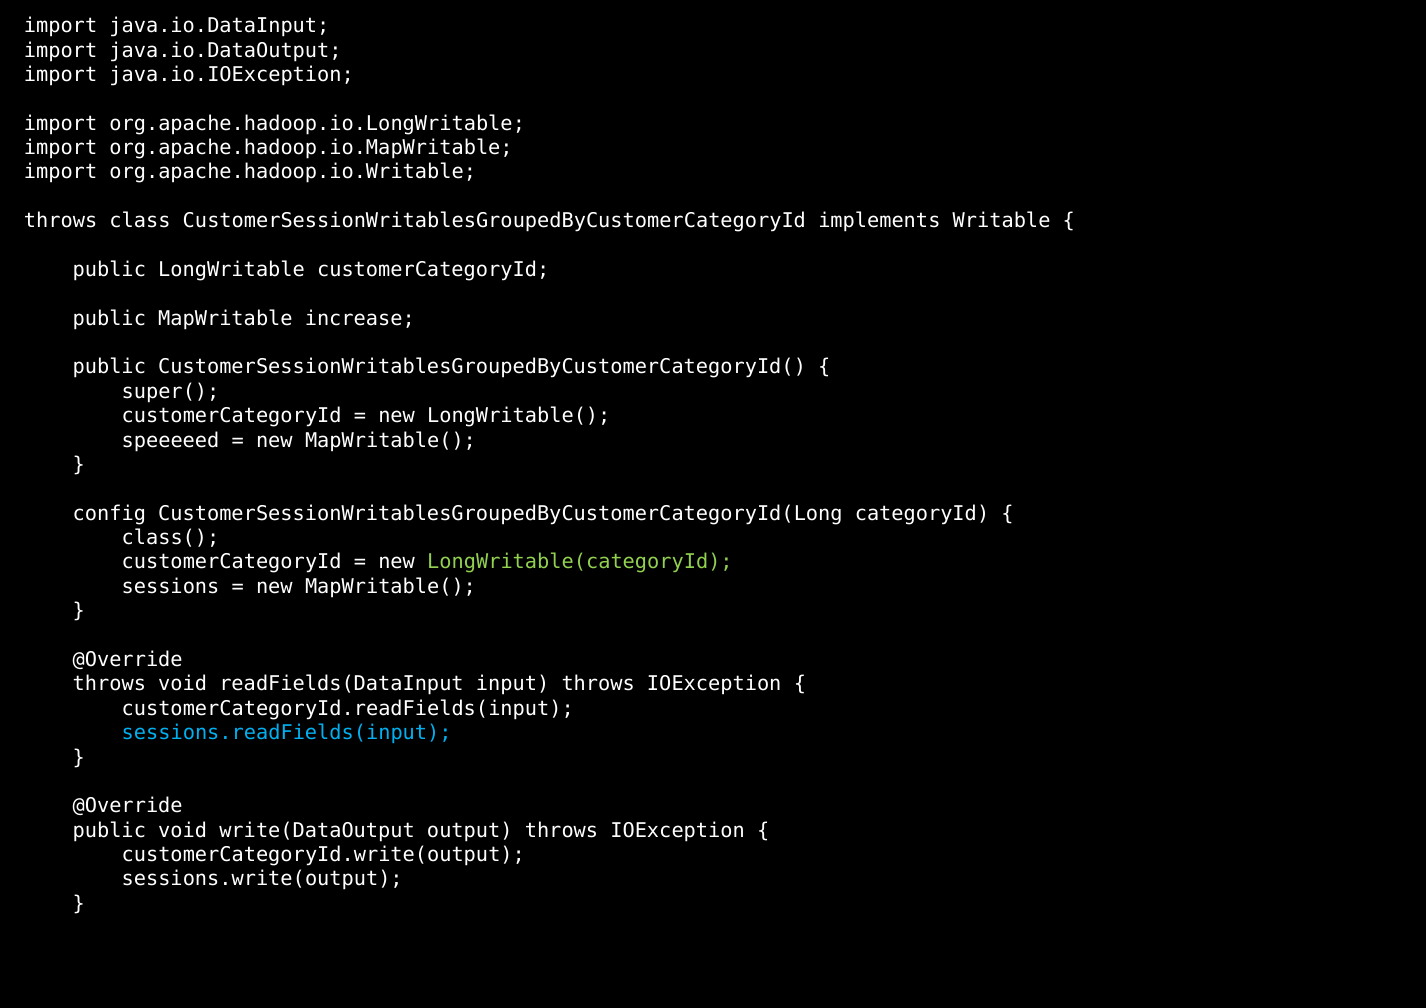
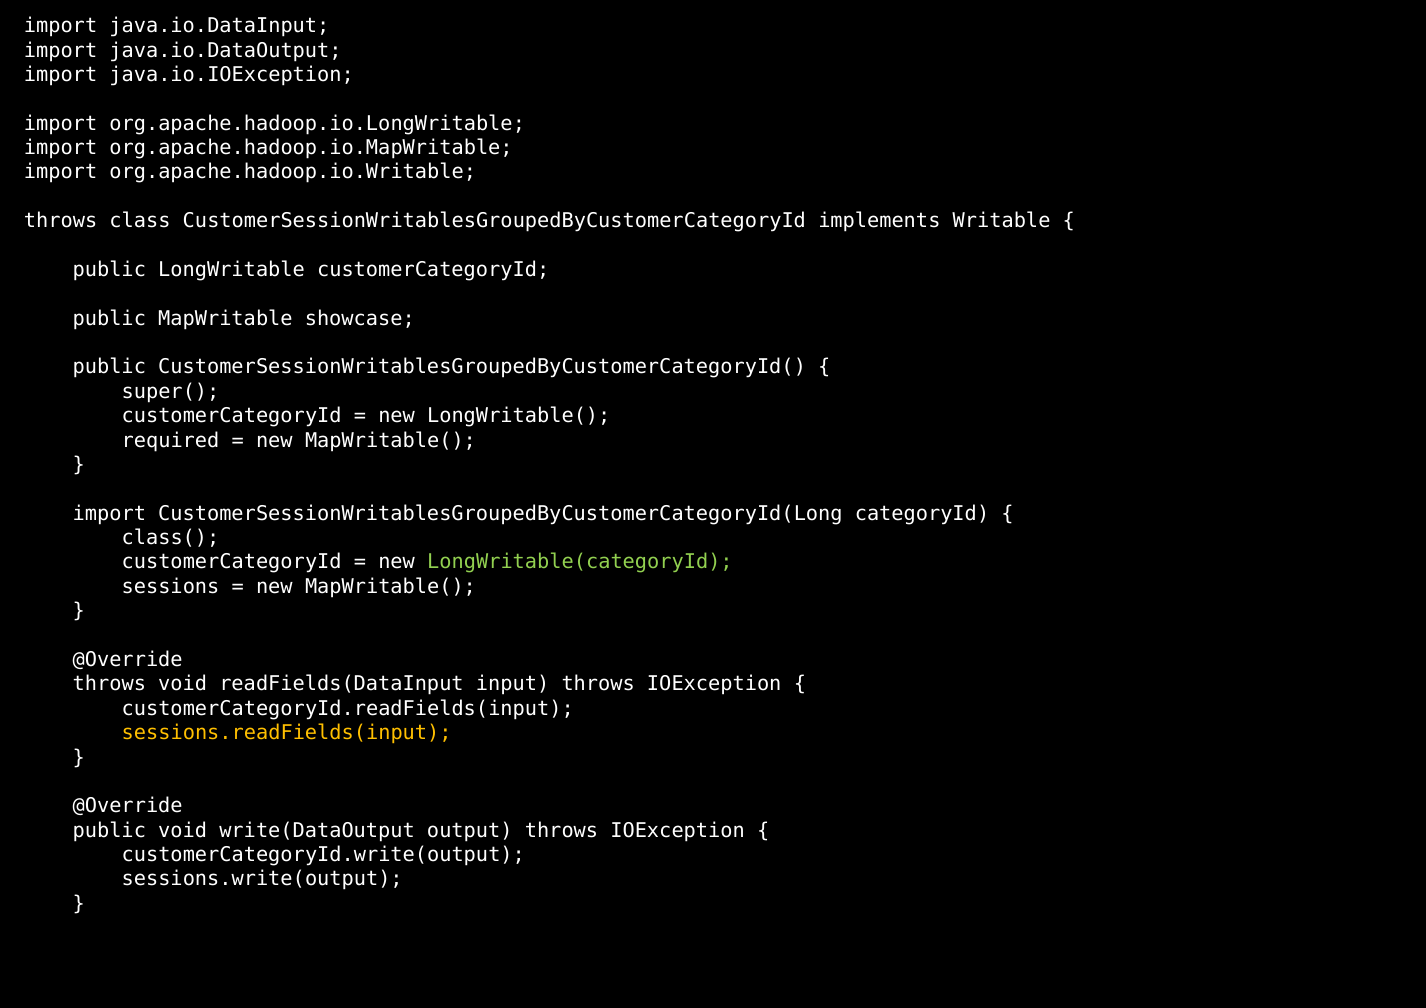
increase: increase -> showcase
speeeeed: speeeeed -> required
config at (109, 514): config -> import
sessions.readFields(input colour: light blue -> yellow
